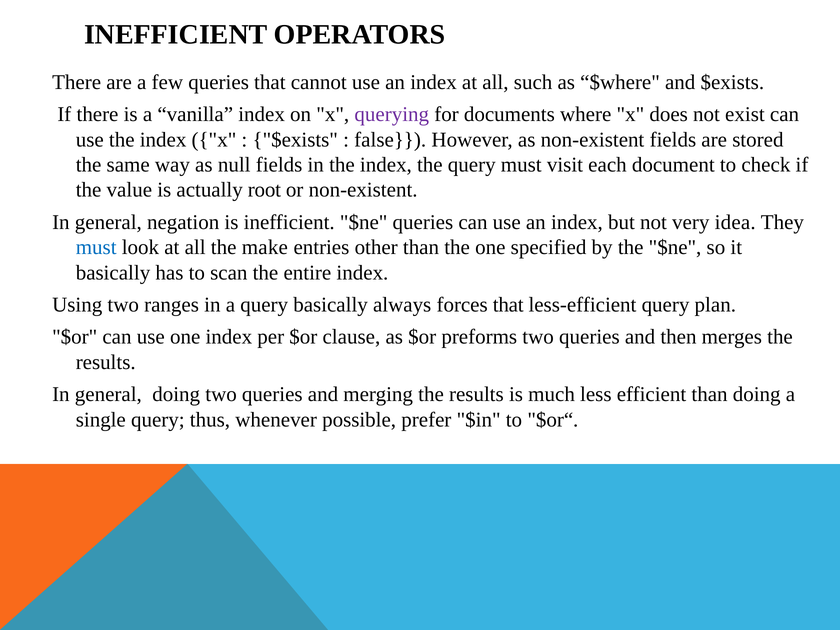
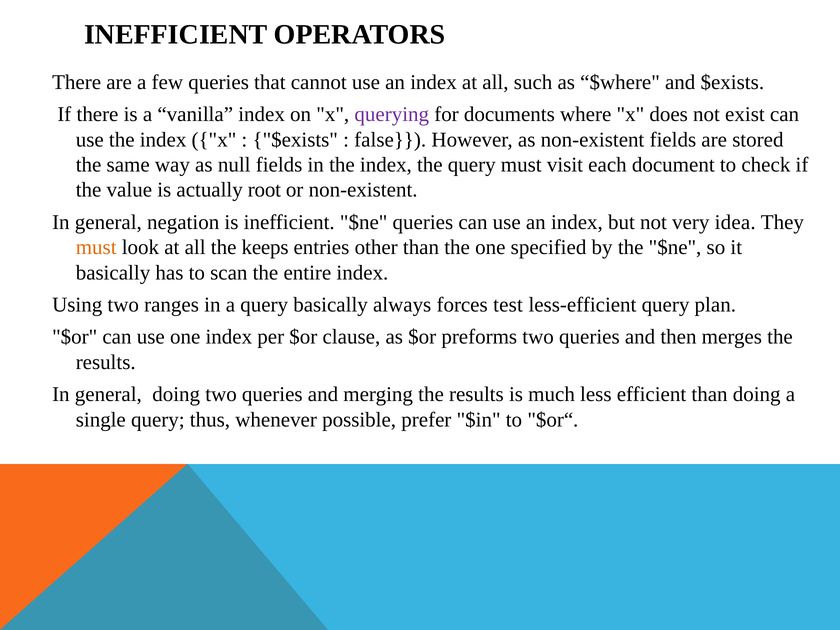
must at (96, 247) colour: blue -> orange
make: make -> keeps
forces that: that -> test
